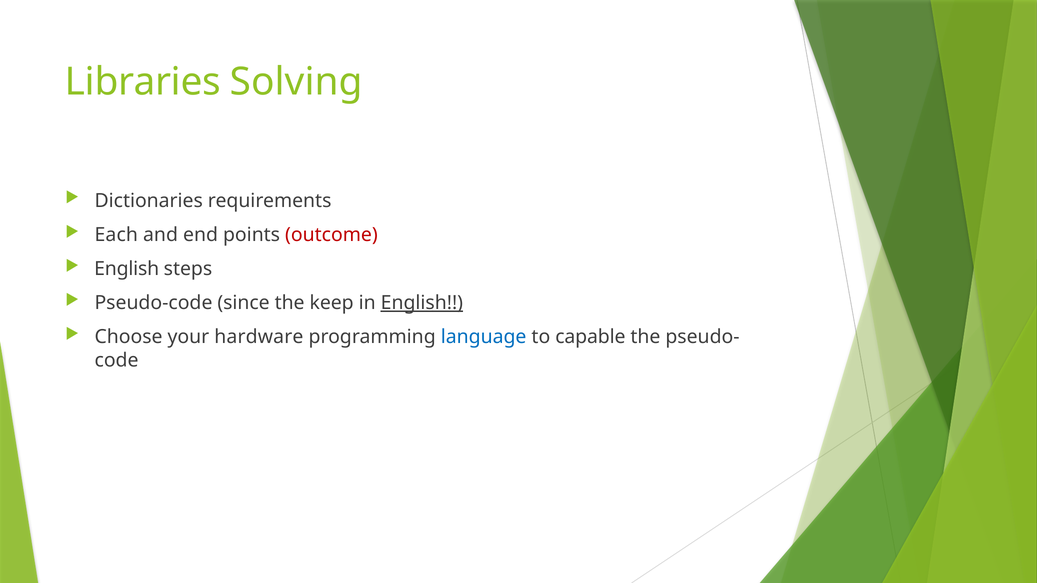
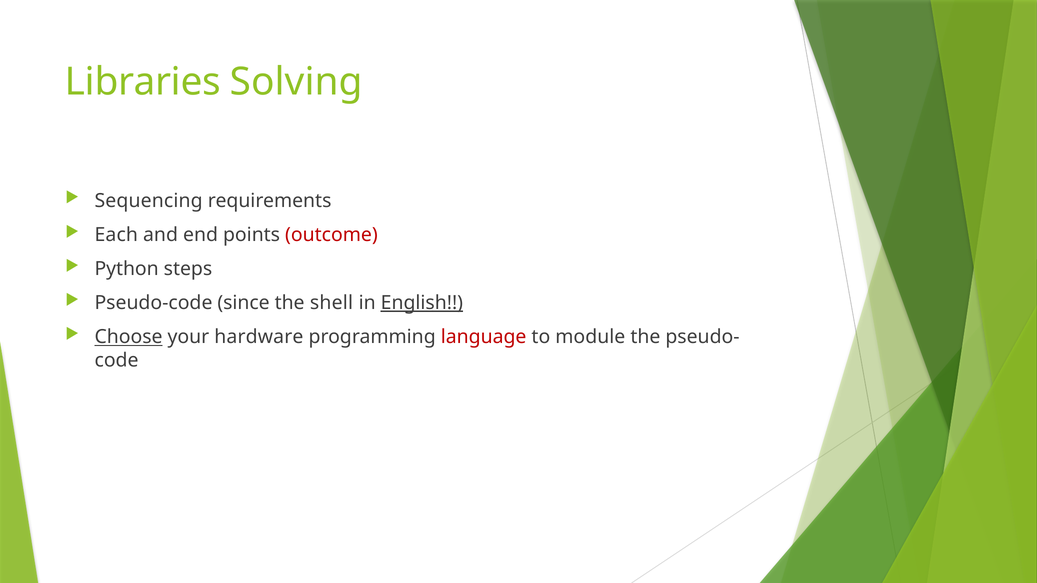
Dictionaries: Dictionaries -> Sequencing
English at (127, 269): English -> Python
keep: keep -> shell
Choose underline: none -> present
language colour: blue -> red
capable: capable -> module
